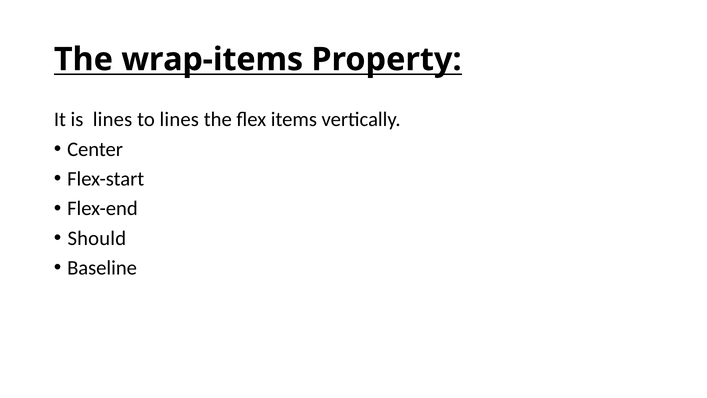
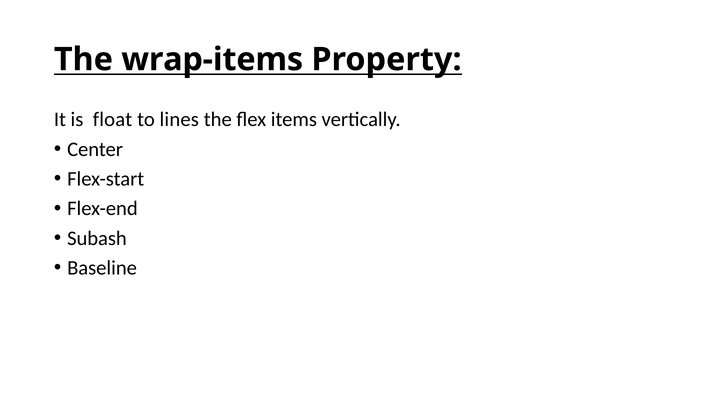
is lines: lines -> float
Should: Should -> Subash
